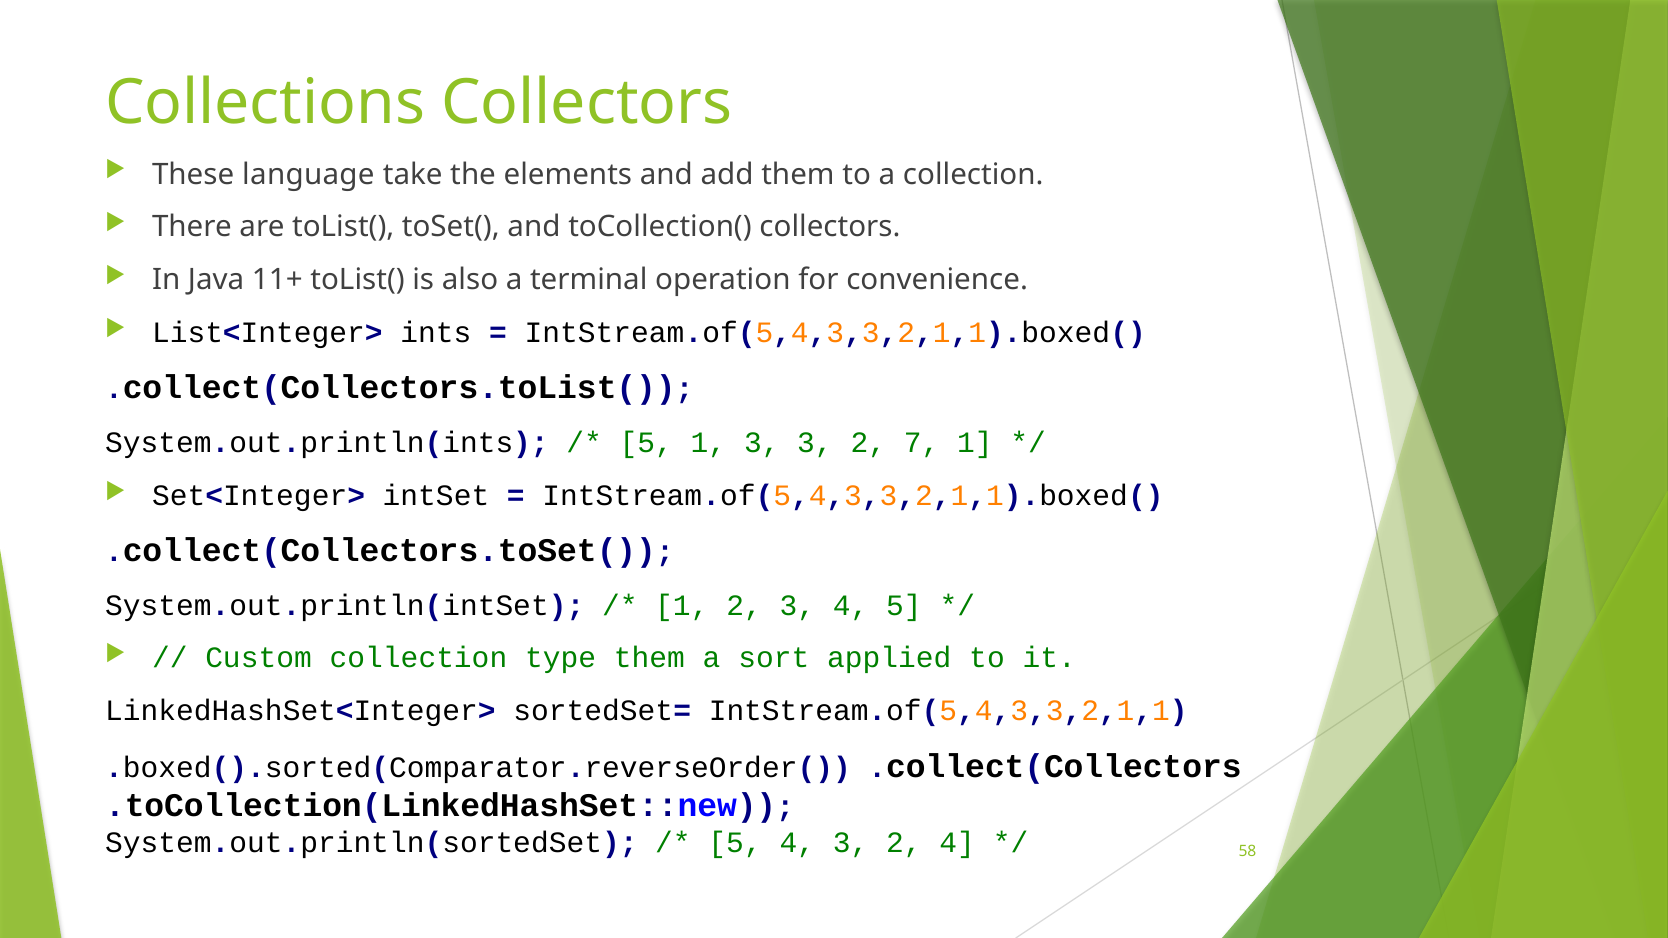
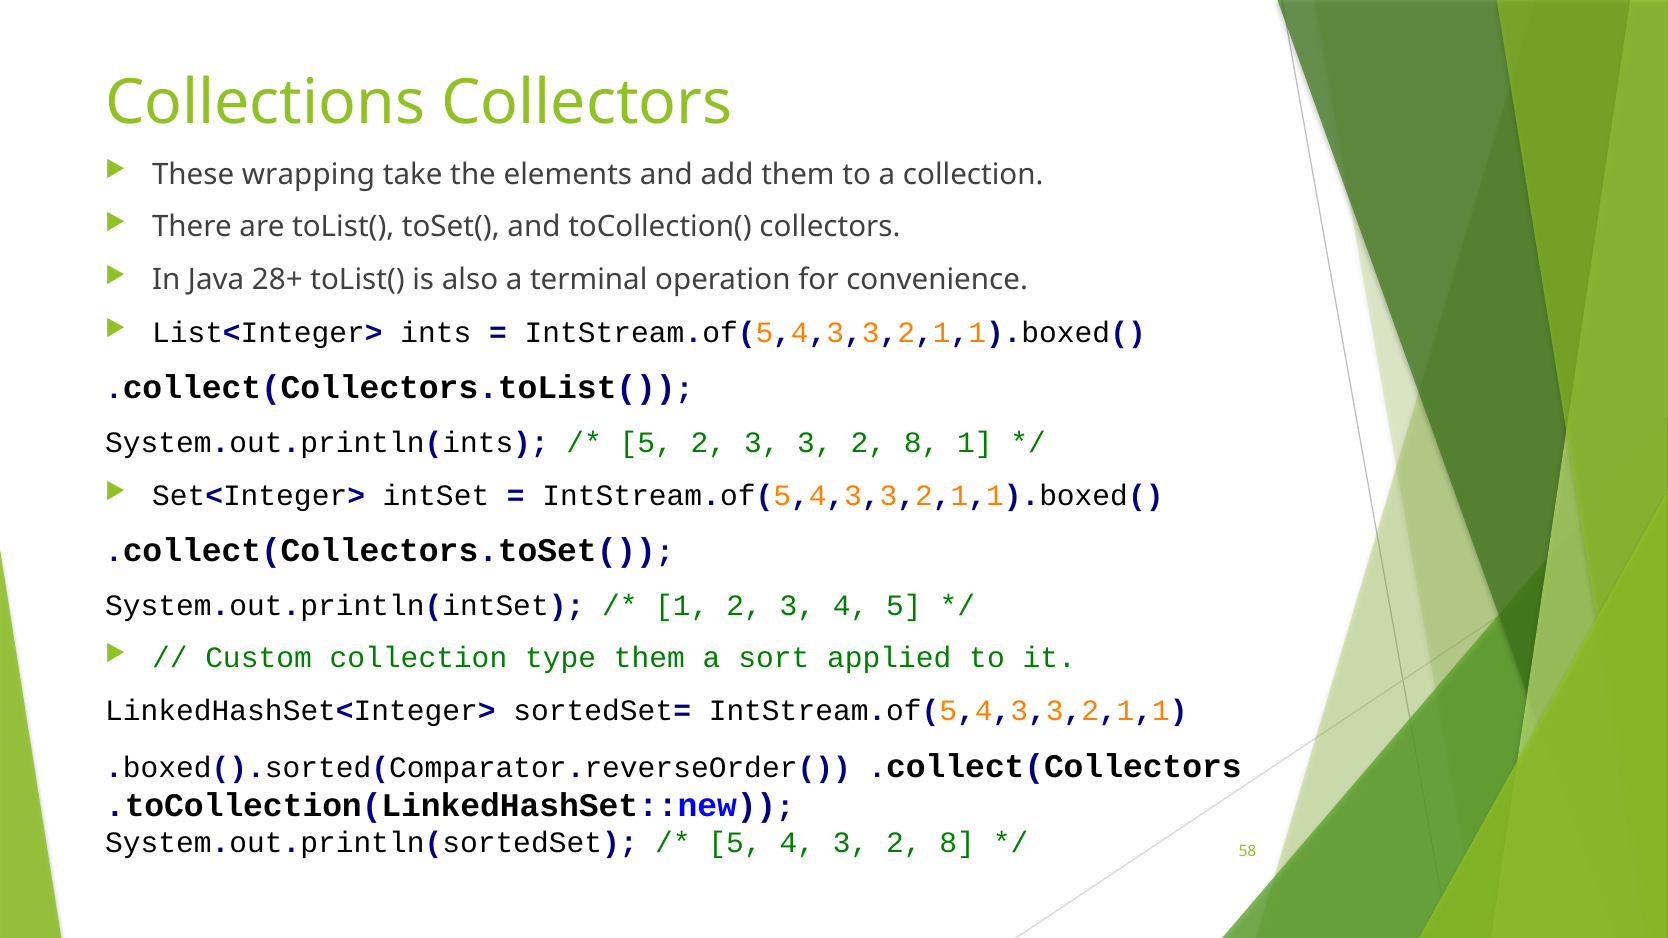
language: language -> wrapping
11+: 11+ -> 28+
5 1: 1 -> 2
3 3 2 7: 7 -> 8
4 3 2 4: 4 -> 8
